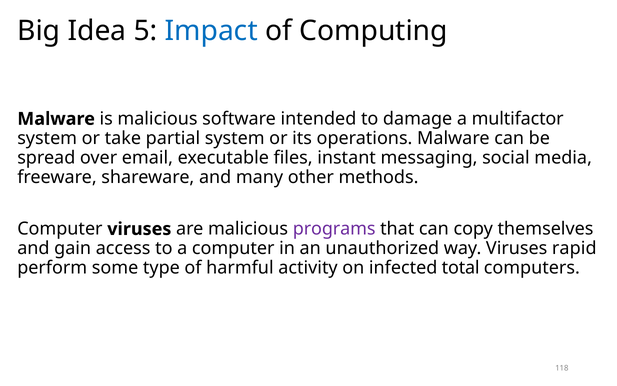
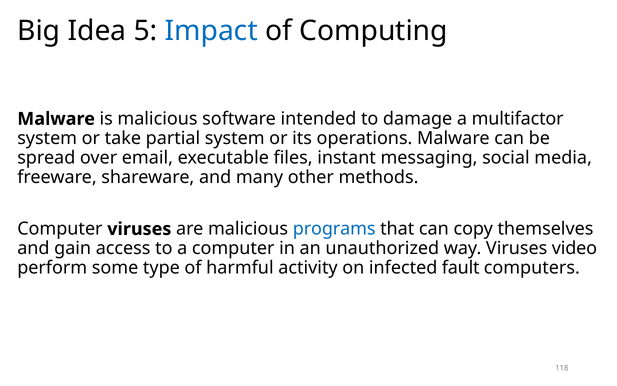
programs colour: purple -> blue
rapid: rapid -> video
total: total -> fault
